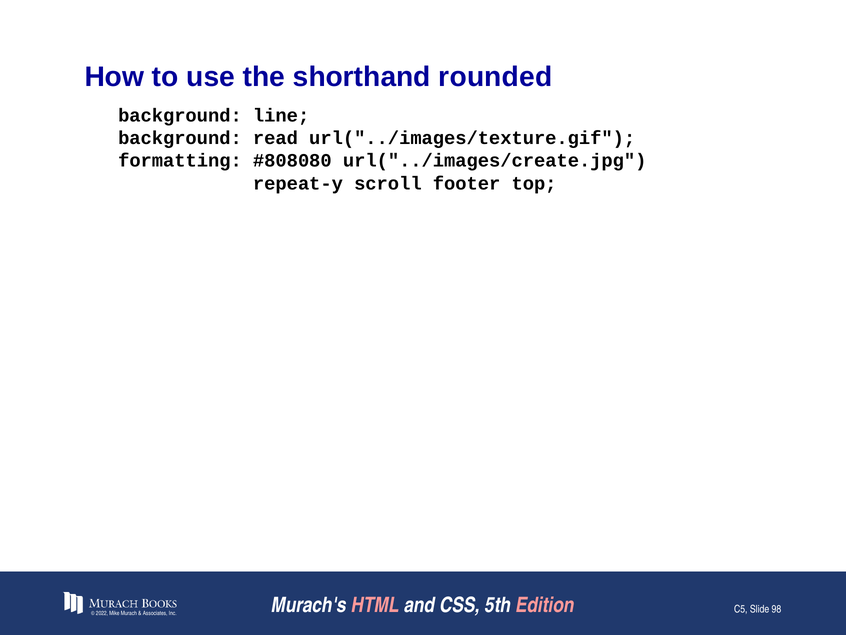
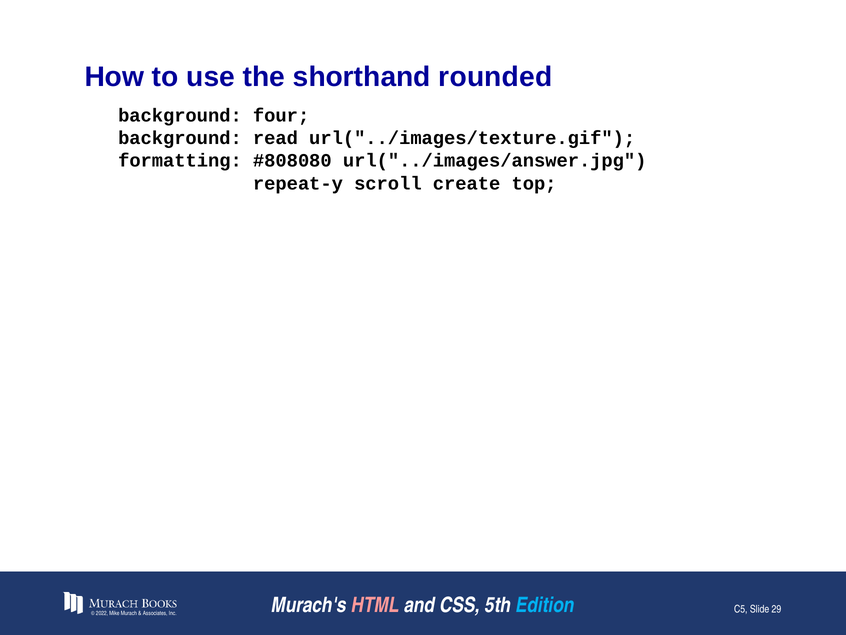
line: line -> four
url("../images/create.jpg: url("../images/create.jpg -> url("../images/answer.jpg
footer: footer -> create
Edition colour: pink -> light blue
98: 98 -> 29
